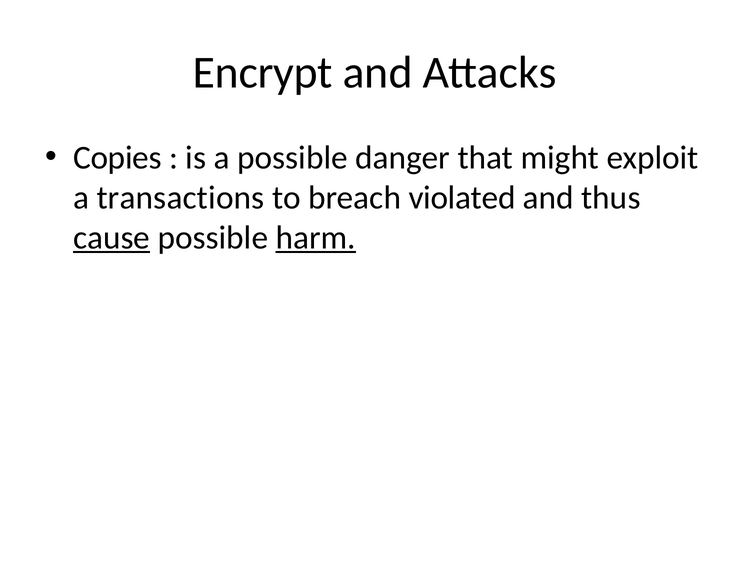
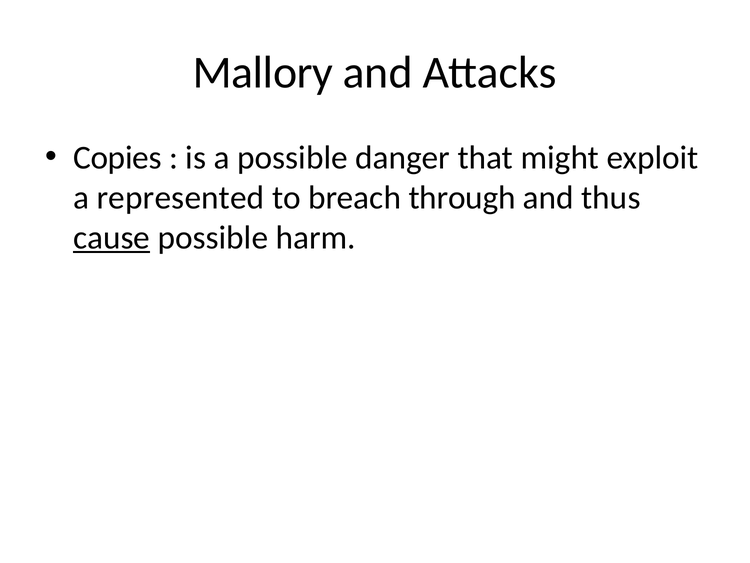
Encrypt: Encrypt -> Mallory
transactions: transactions -> represented
violated: violated -> through
harm underline: present -> none
